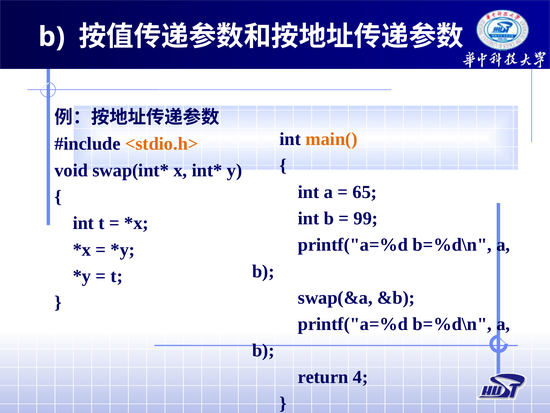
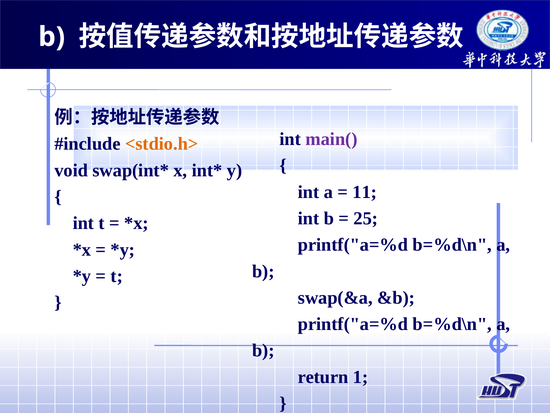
main( colour: orange -> purple
65: 65 -> 11
99: 99 -> 25
4: 4 -> 1
